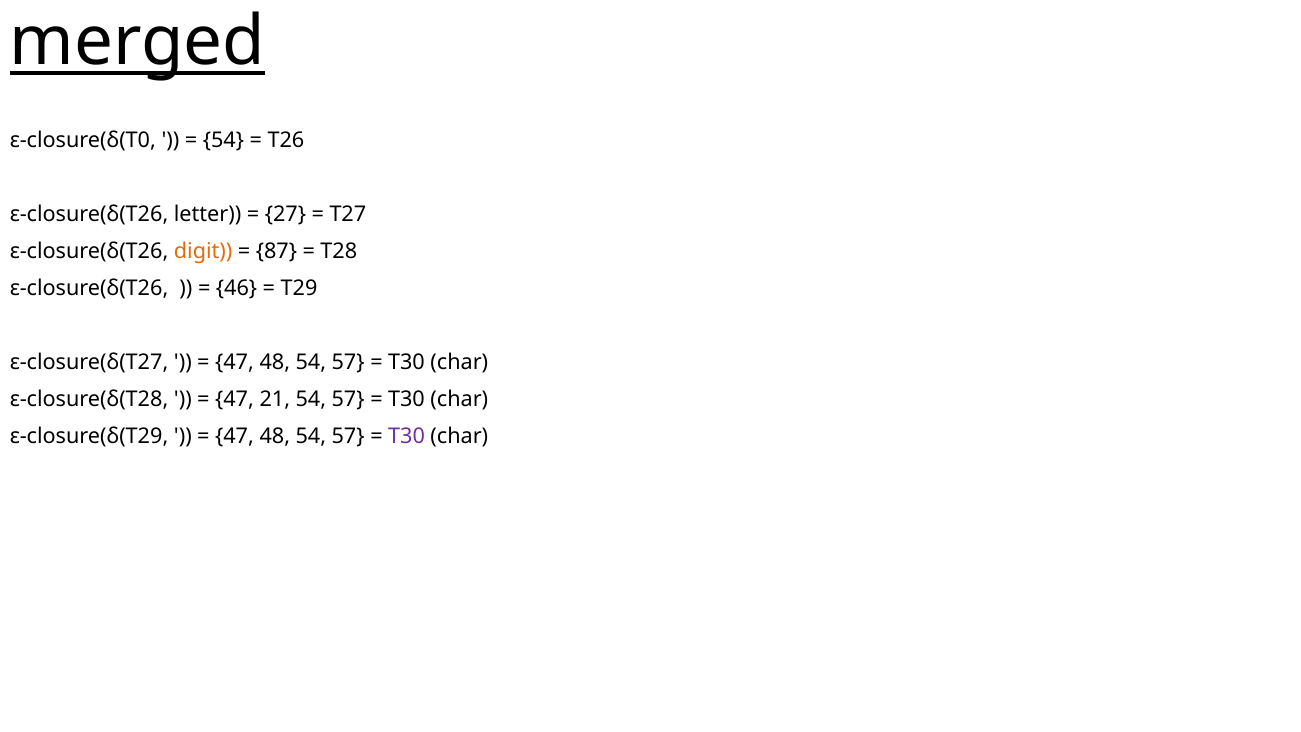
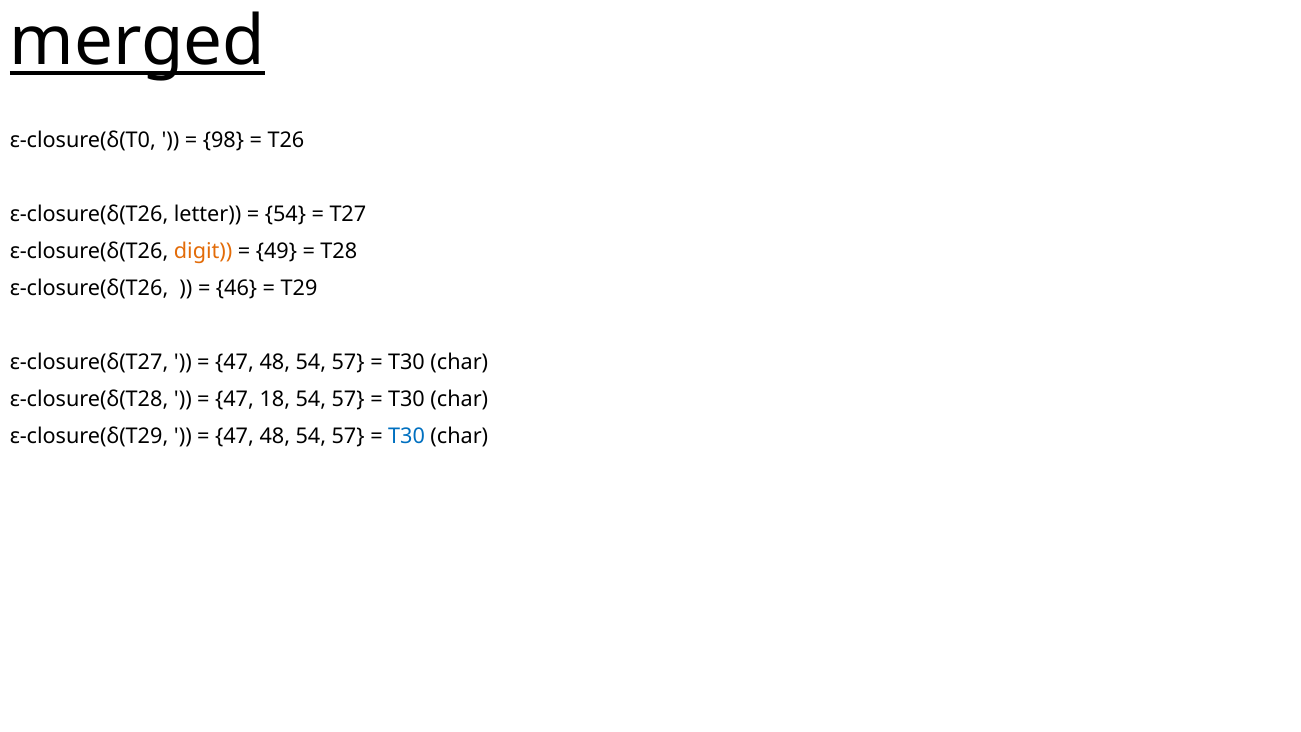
54 at (223, 141): 54 -> 98
27 at (285, 215): 27 -> 54
87: 87 -> 49
21: 21 -> 18
T30 at (407, 436) colour: purple -> blue
